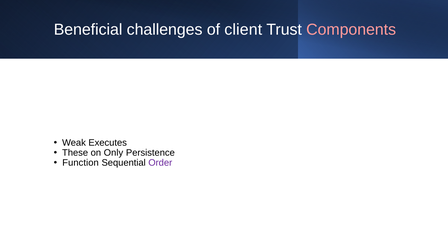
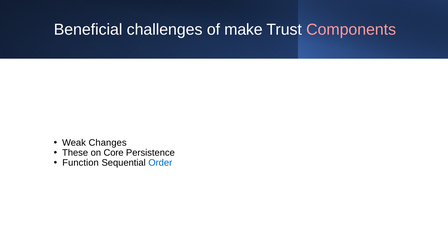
client: client -> make
Executes: Executes -> Changes
Only: Only -> Core
Order colour: purple -> blue
